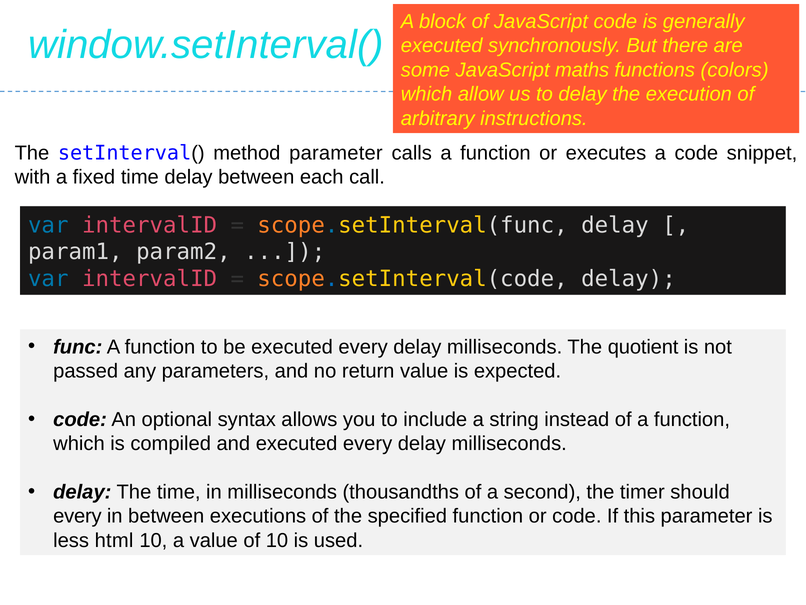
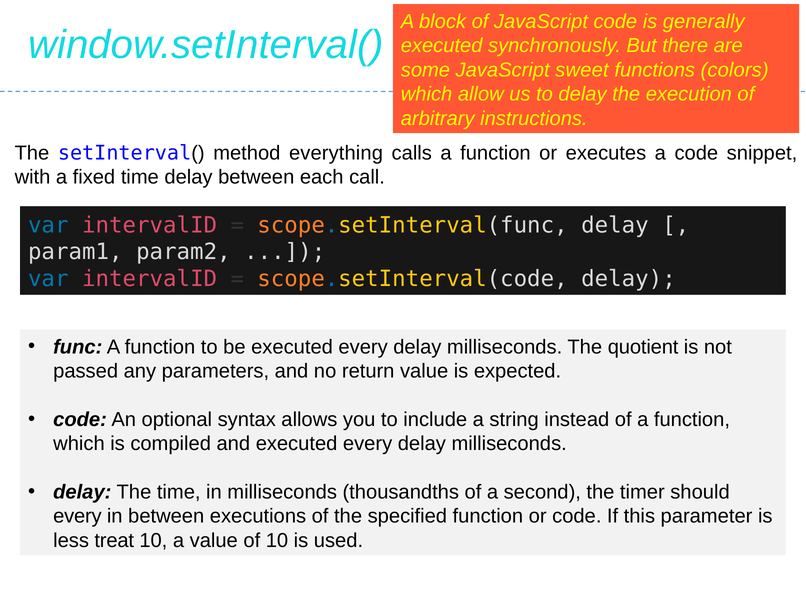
maths: maths -> sweet
method parameter: parameter -> everything
html: html -> treat
